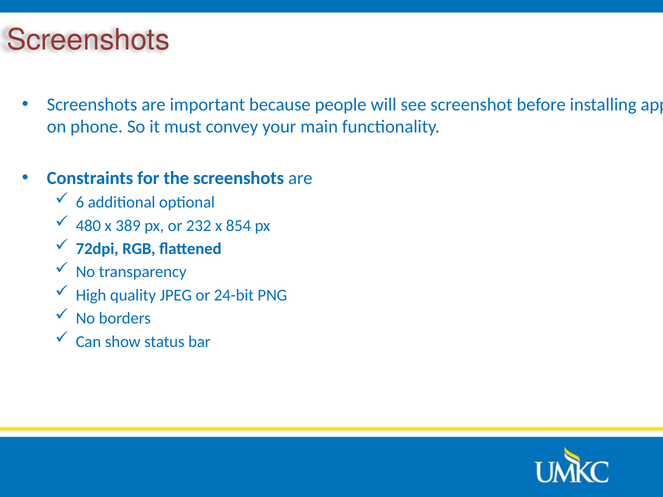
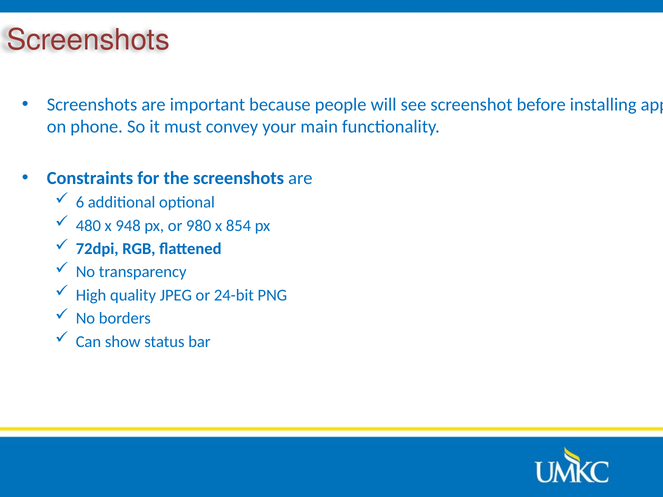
389: 389 -> 948
232: 232 -> 980
